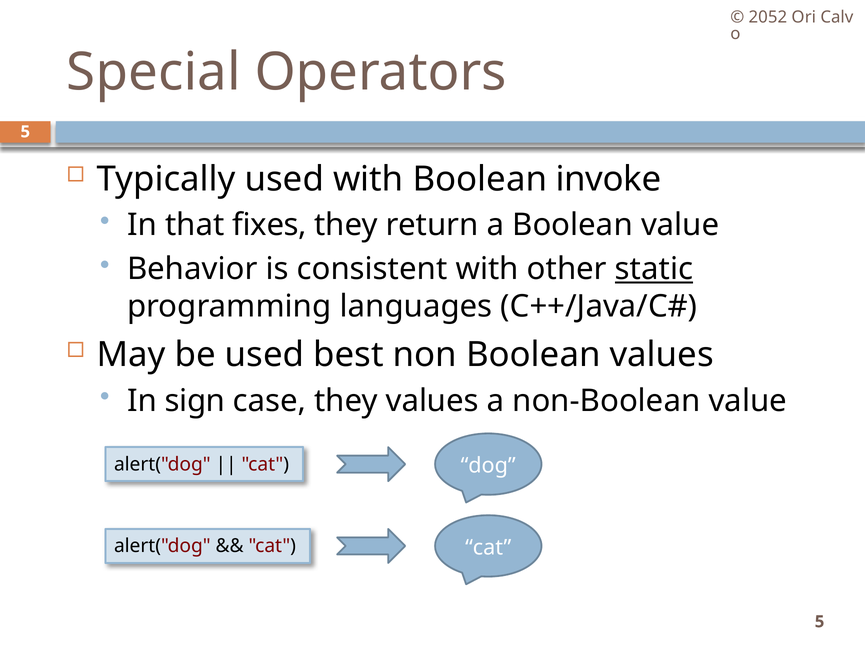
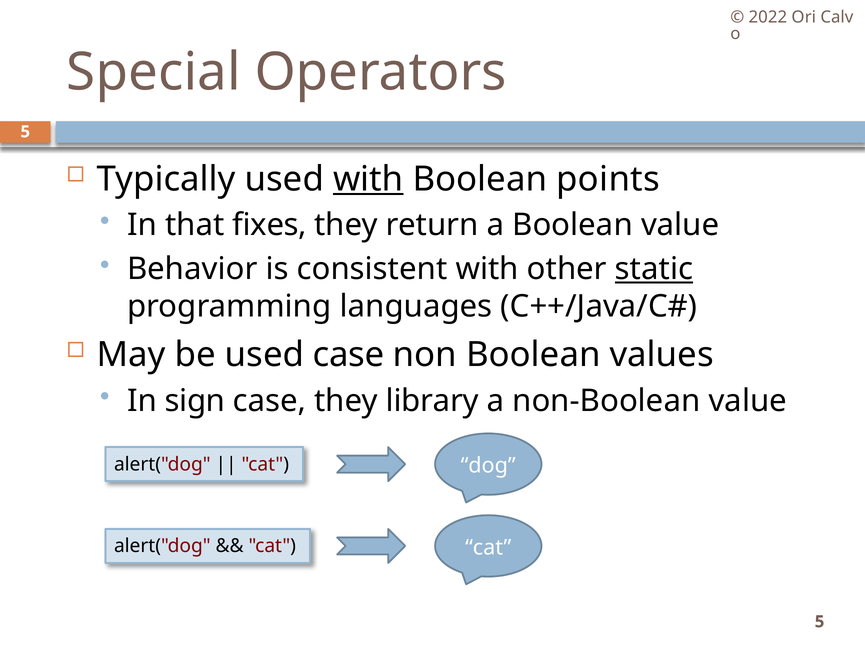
2052: 2052 -> 2022
with at (368, 179) underline: none -> present
invoke: invoke -> points
used best: best -> case
they values: values -> library
